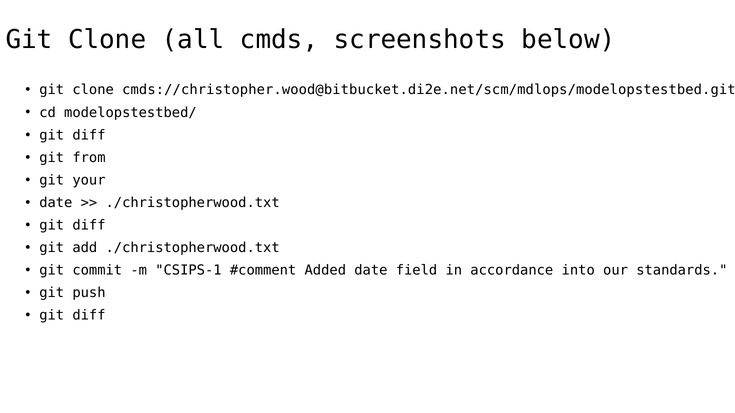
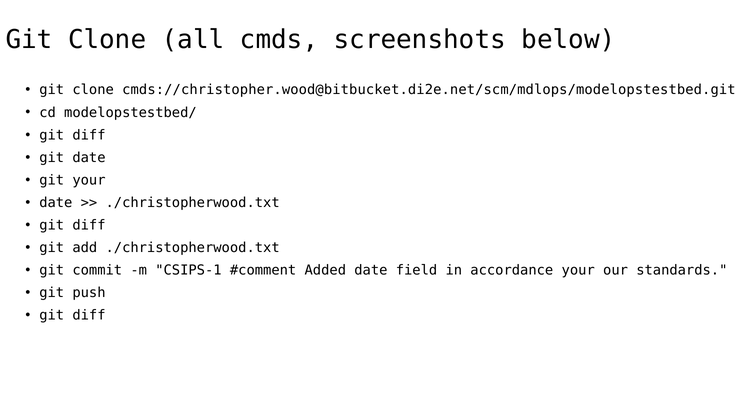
git from: from -> date
accordance into: into -> your
